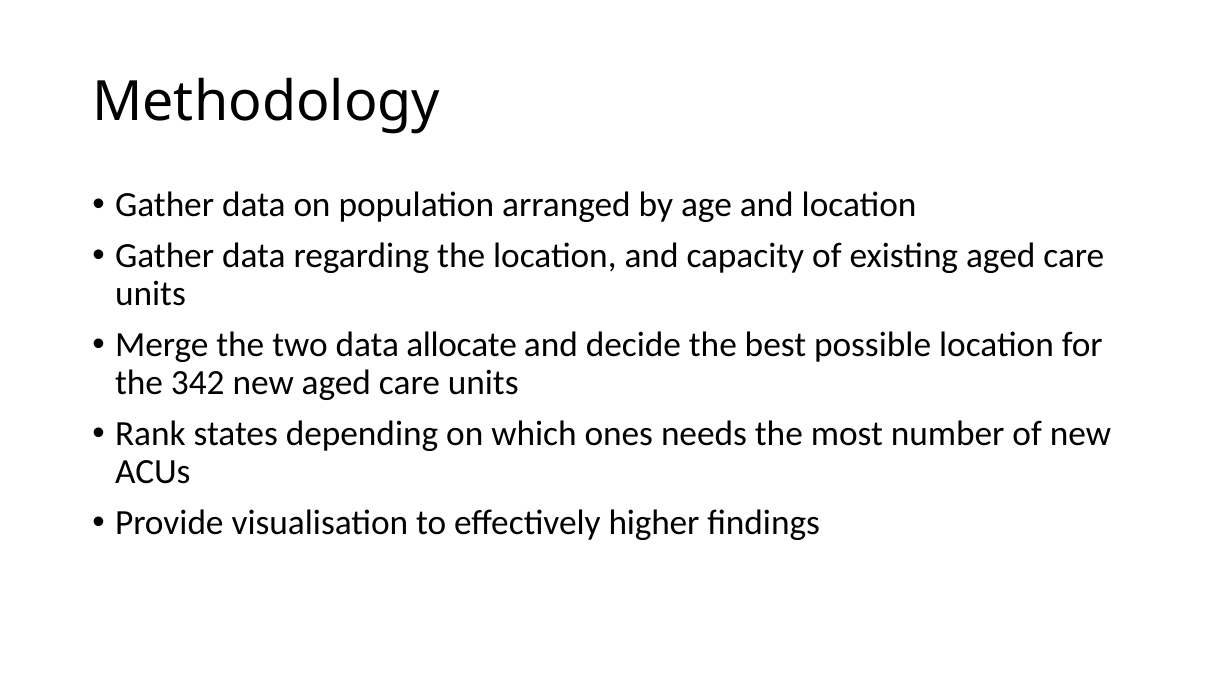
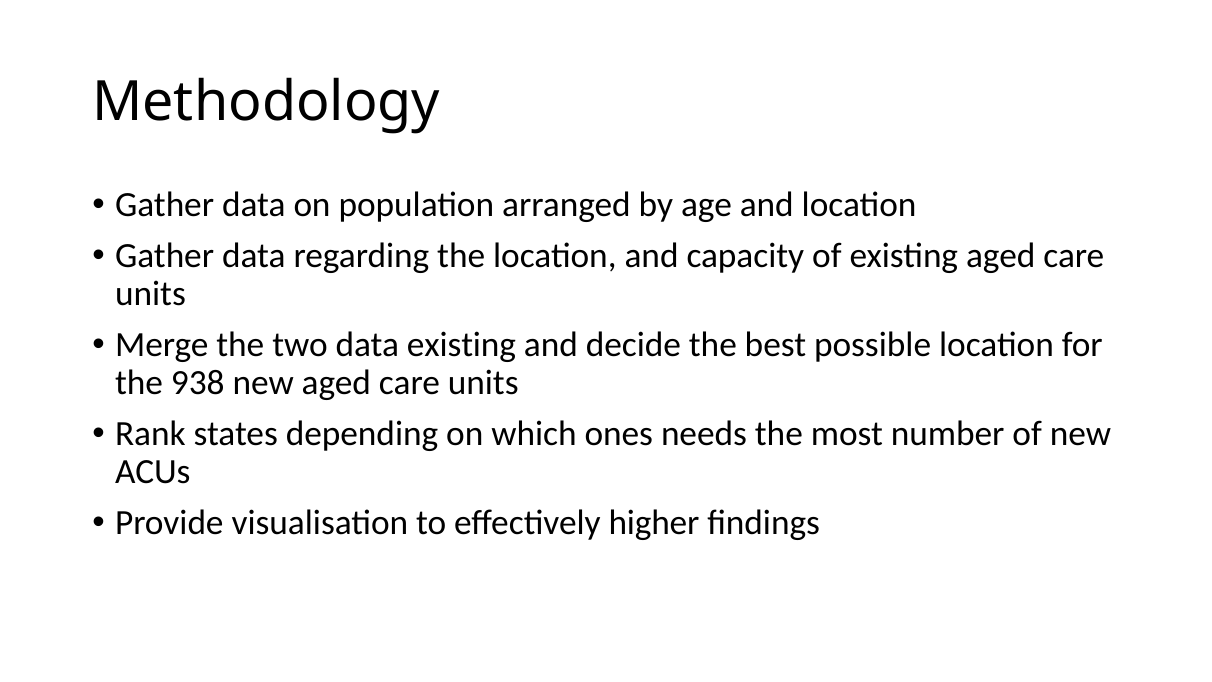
data allocate: allocate -> existing
342: 342 -> 938
